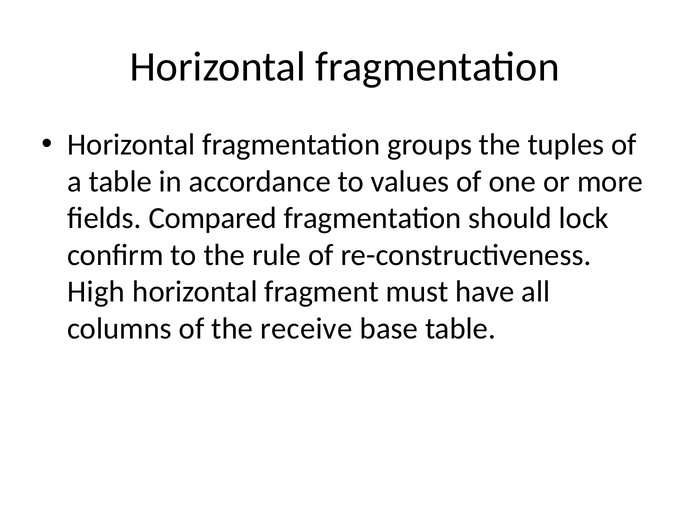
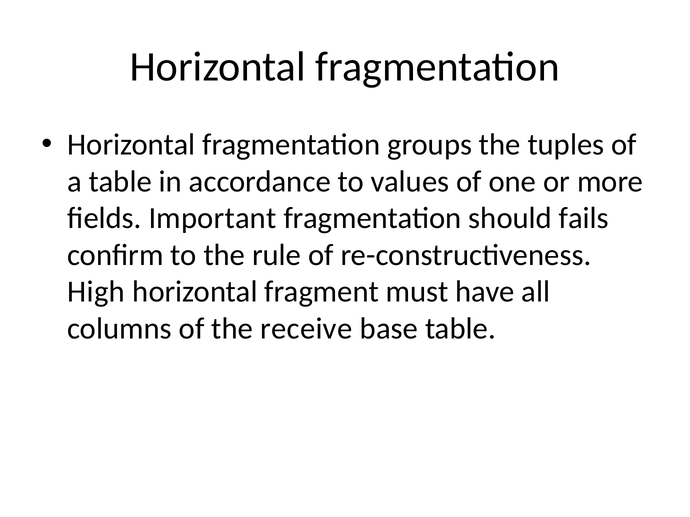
Compared: Compared -> Important
lock: lock -> fails
